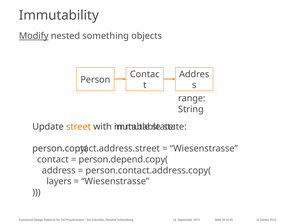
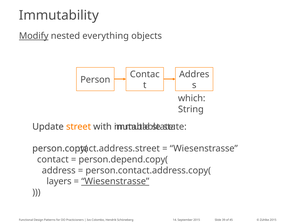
something: something -> everything
range: range -> which
Wiesenstrasse at (115, 182) underline: none -> present
